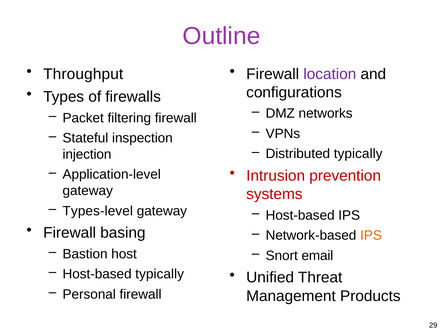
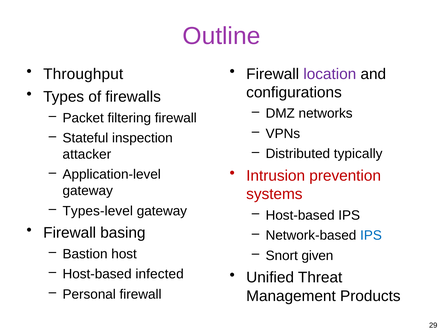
injection: injection -> attacker
IPS at (371, 236) colour: orange -> blue
email: email -> given
Host-based typically: typically -> infected
